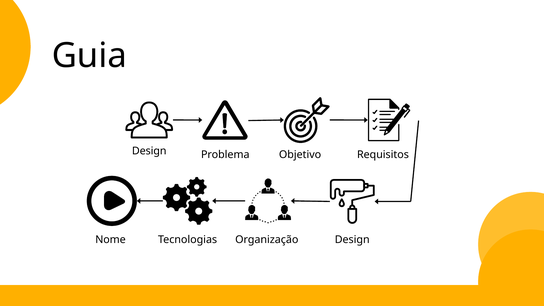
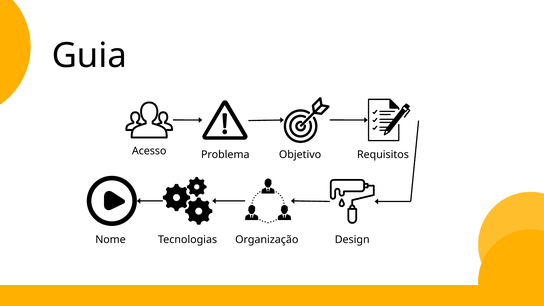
Design at (149, 151): Design -> Acesso
